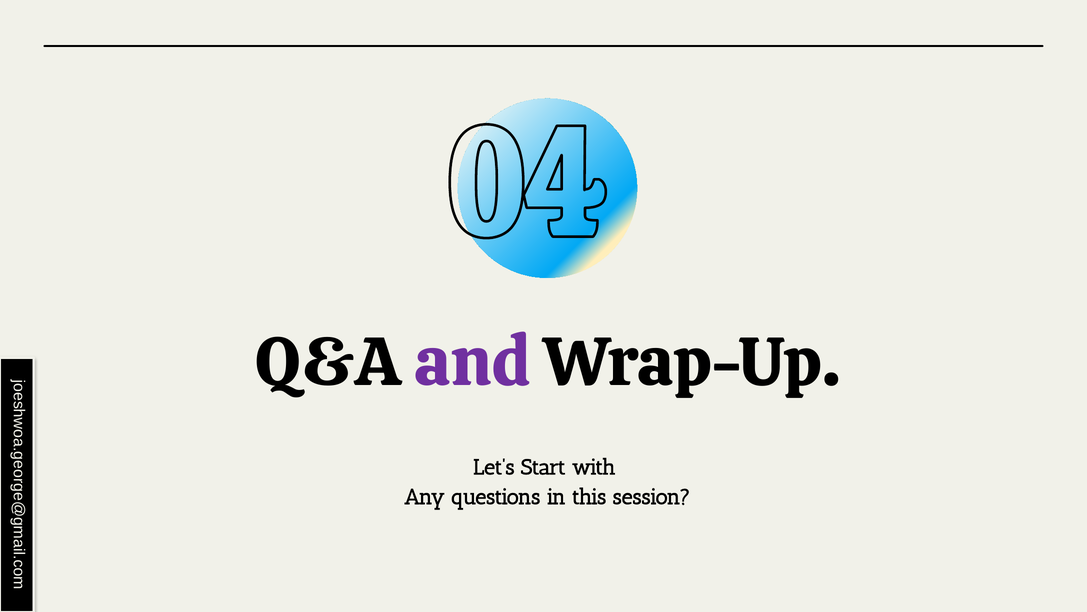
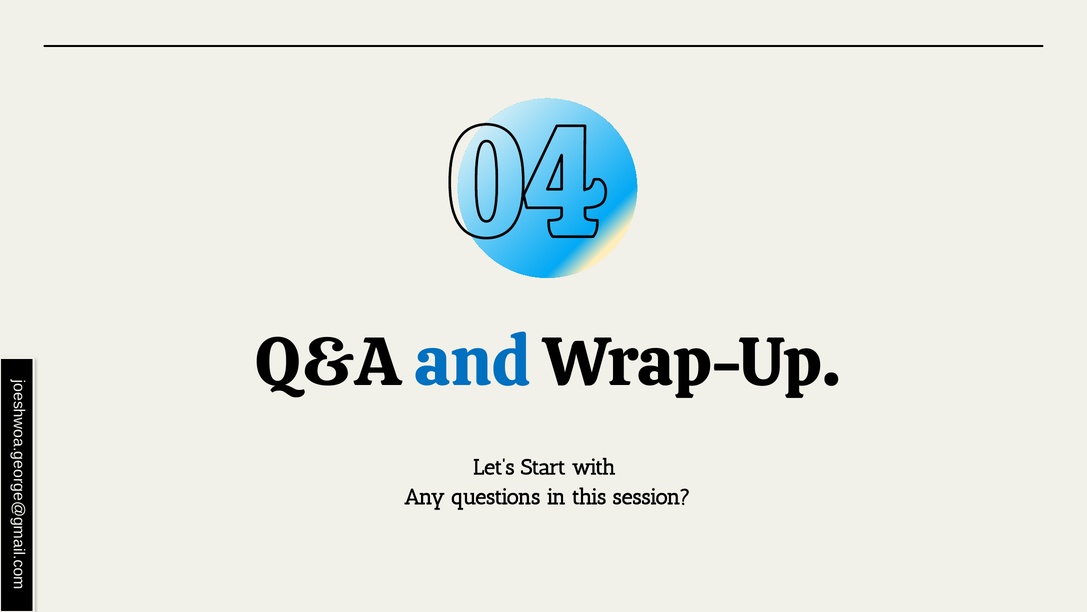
and colour: purple -> blue
